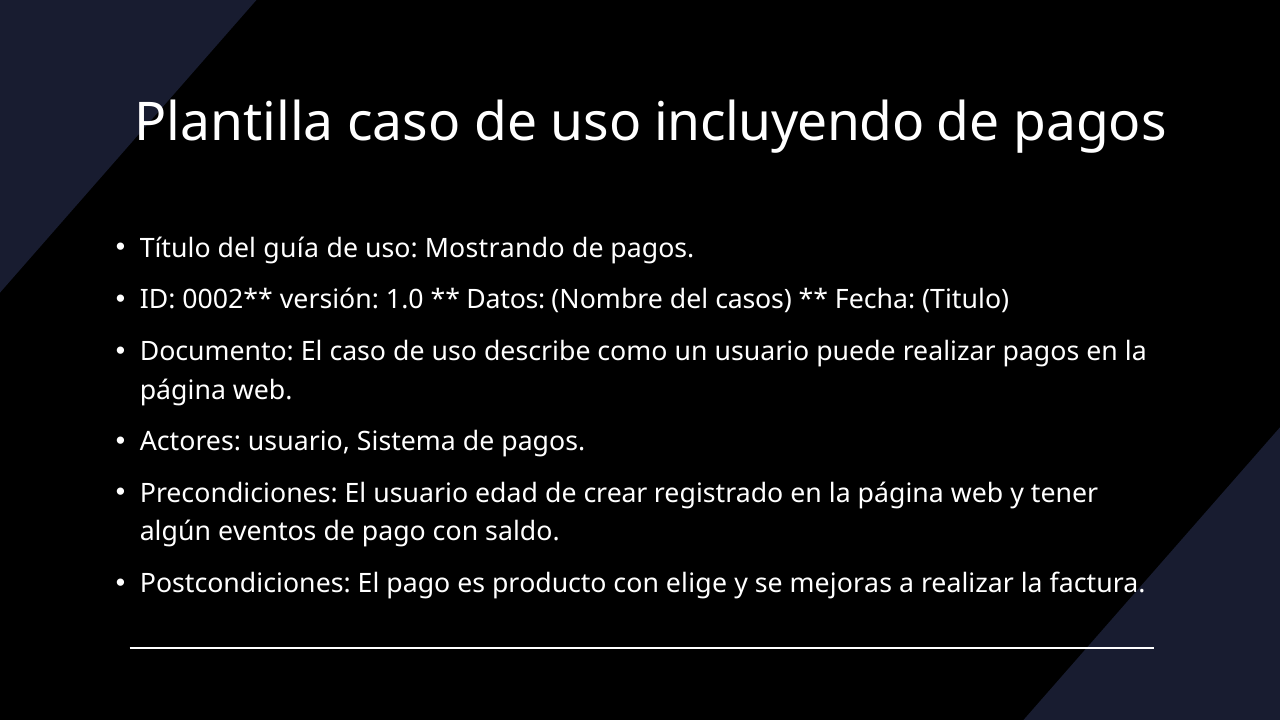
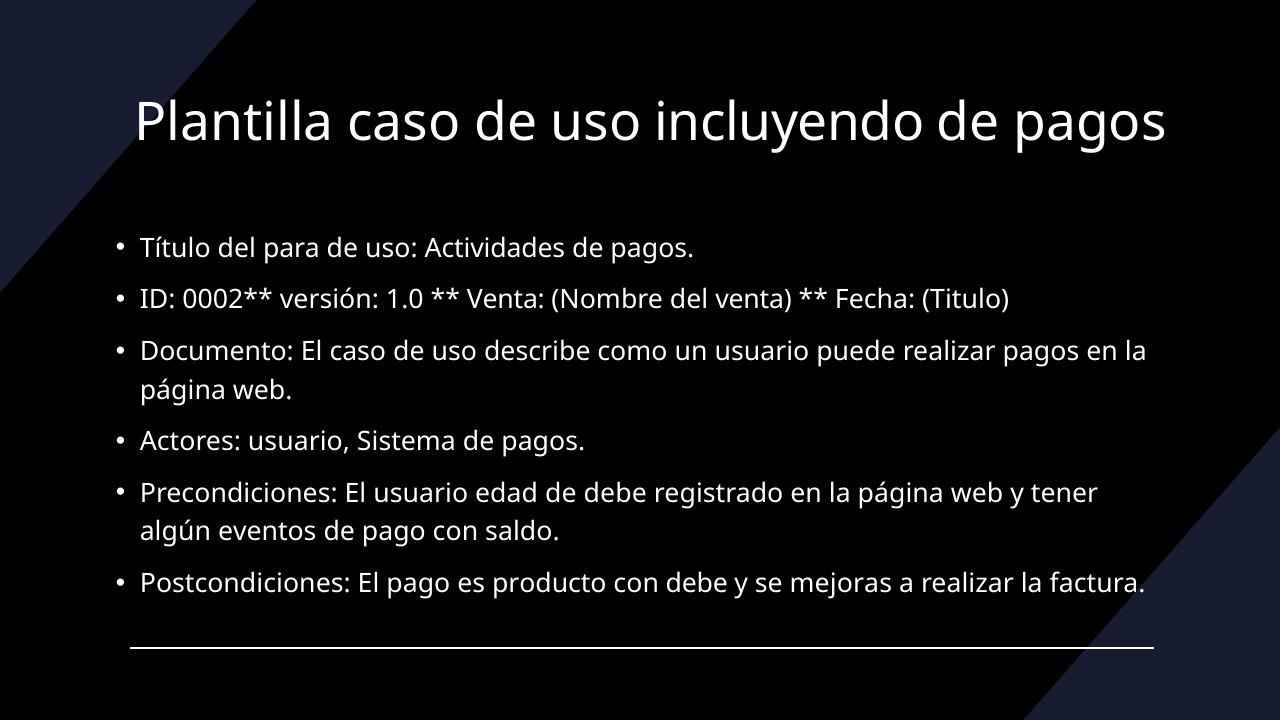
guía: guía -> para
Mostrando: Mostrando -> Actividades
Datos at (506, 300): Datos -> Venta
del casos: casos -> venta
de crear: crear -> debe
con elige: elige -> debe
